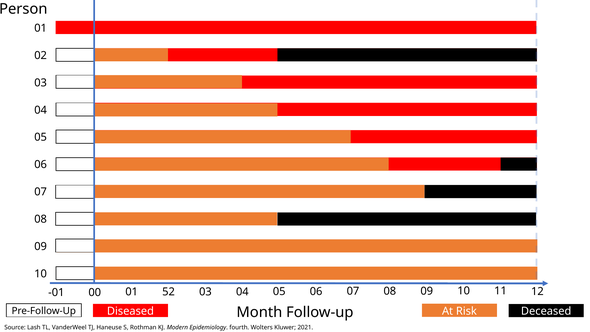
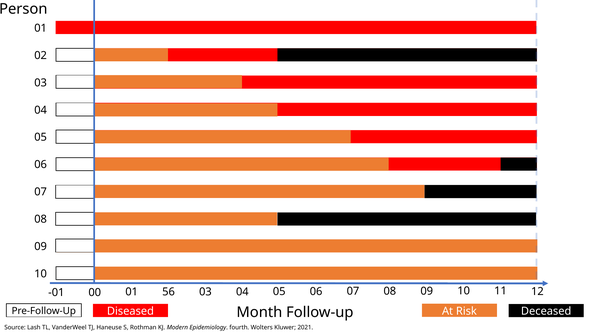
52: 52 -> 56
